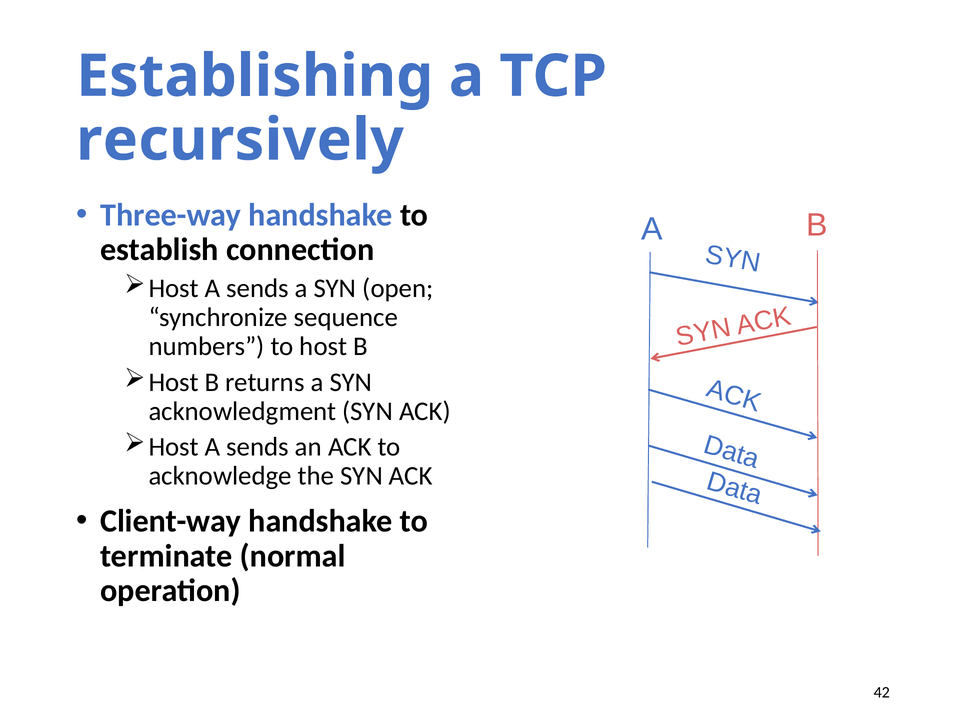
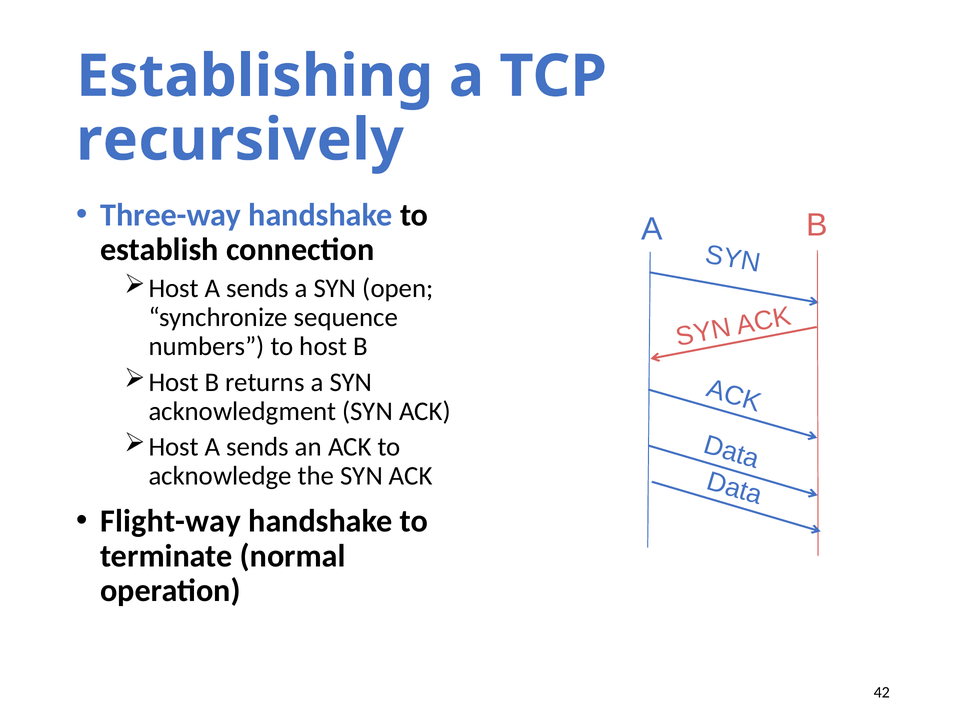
Client-way: Client-way -> Flight-way
